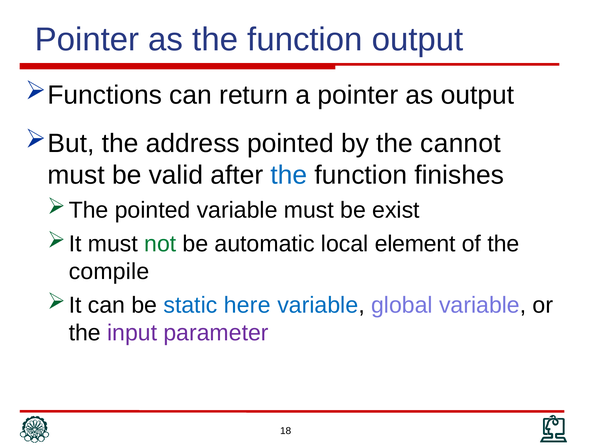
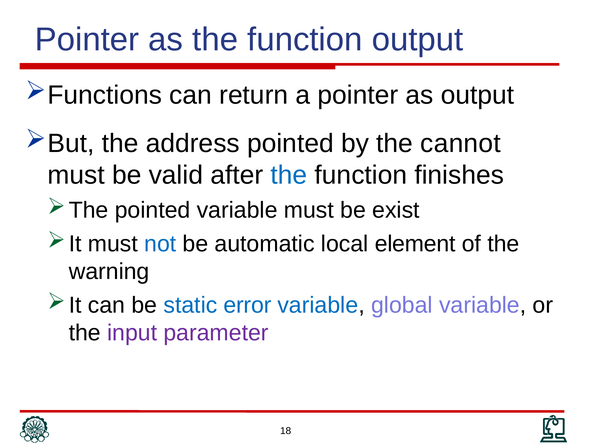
not colour: green -> blue
compile: compile -> warning
here: here -> error
